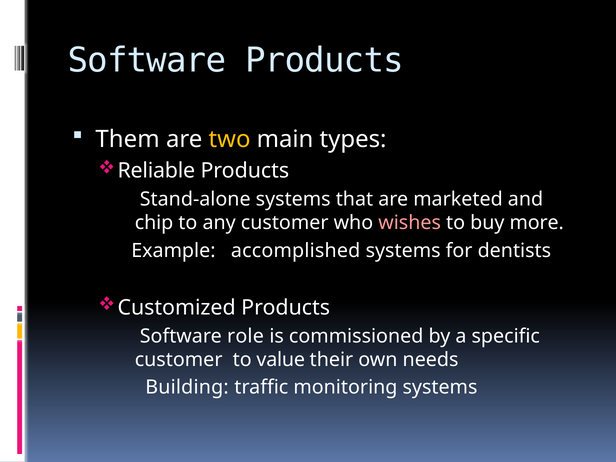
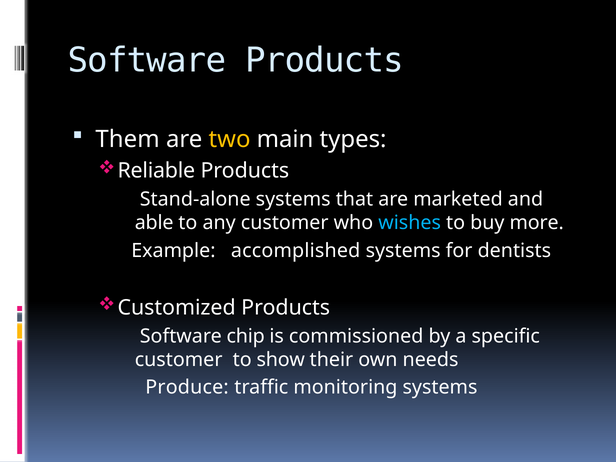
chip: chip -> able
wishes colour: pink -> light blue
role: role -> chip
value: value -> show
Building: Building -> Produce
